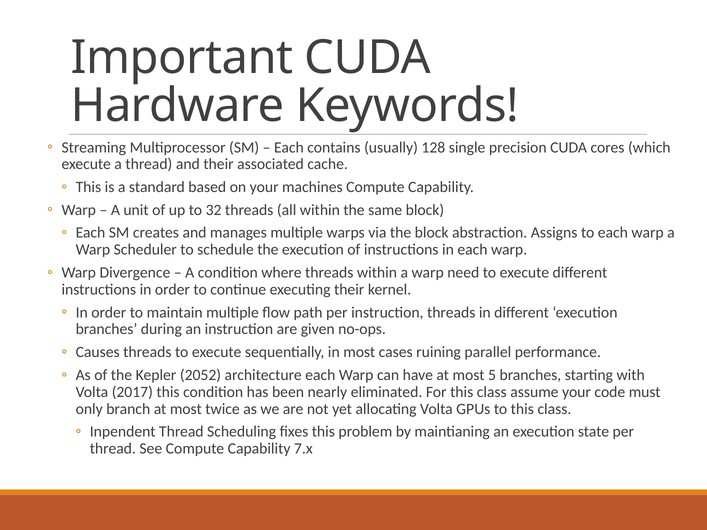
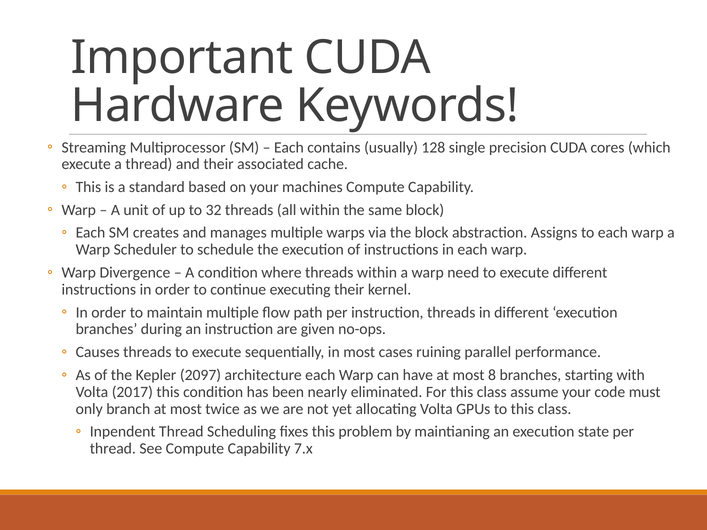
2052: 2052 -> 2097
5: 5 -> 8
